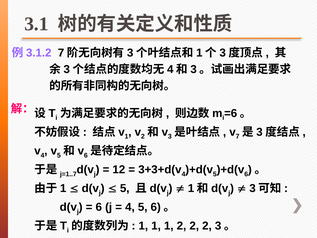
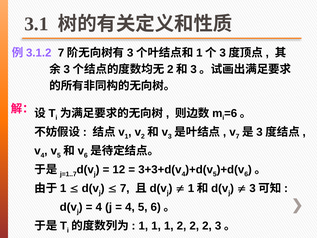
4 at (170, 69): 4 -> 2
5 at (125, 188): 5 -> 7
6 at (99, 207): 6 -> 4
